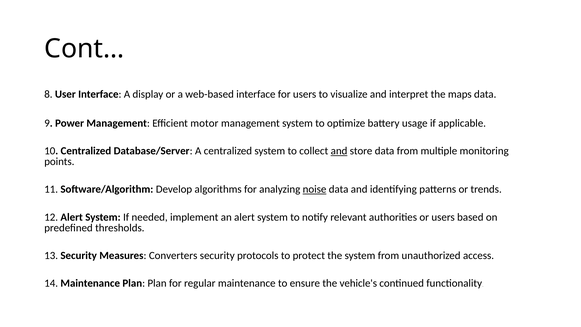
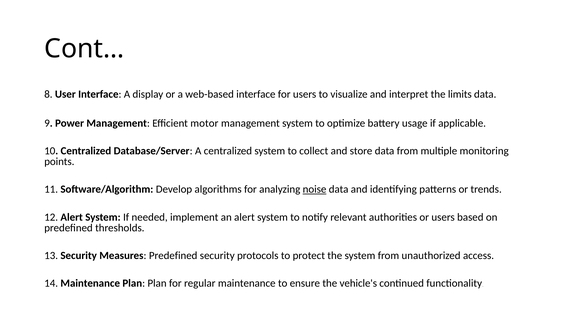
maps: maps -> limits
and at (339, 151) underline: present -> none
Measures Converters: Converters -> Predefined
